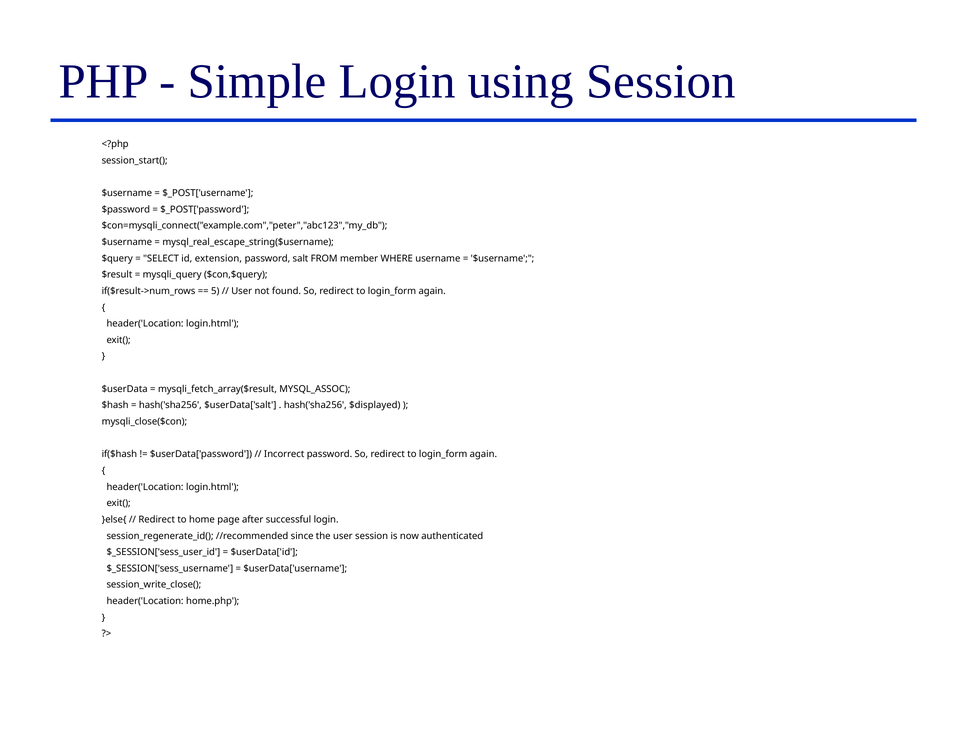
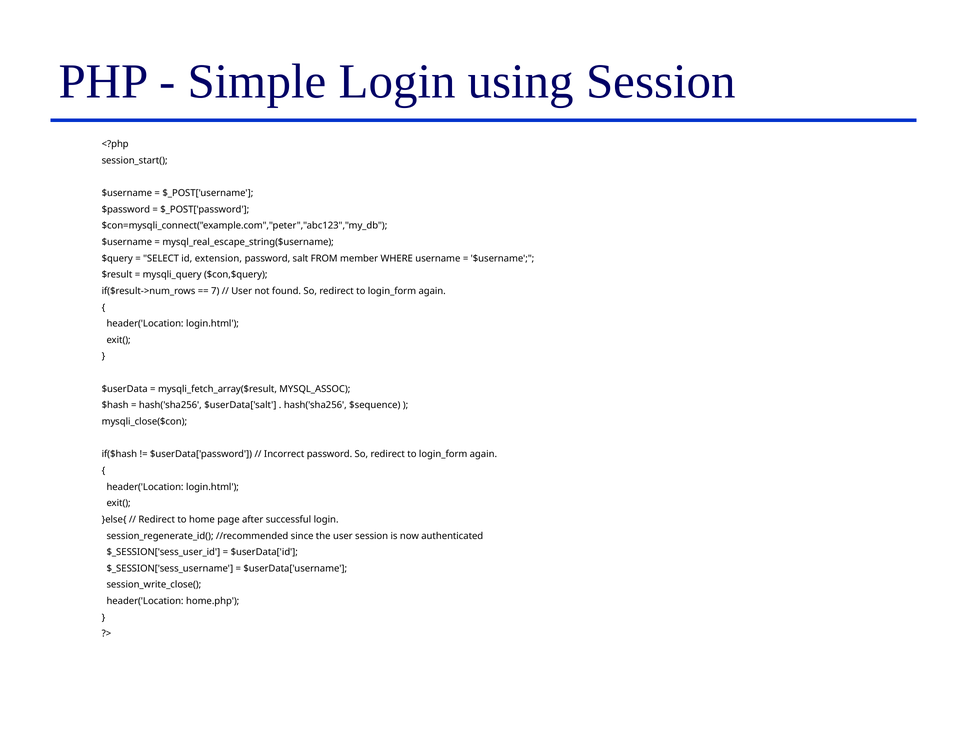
5: 5 -> 7
$displayed: $displayed -> $sequence
